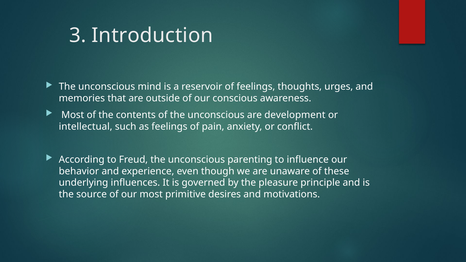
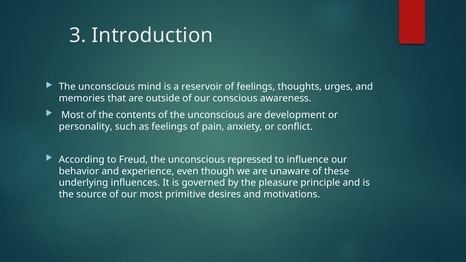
intellectual: intellectual -> personality
parenting: parenting -> repressed
